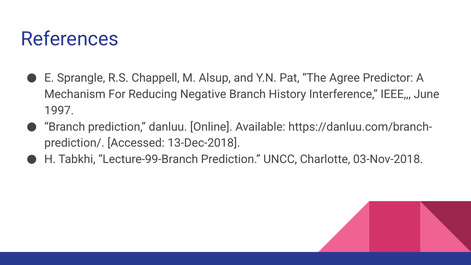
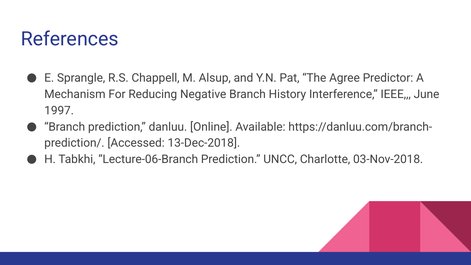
Lecture-99-Branch: Lecture-99-Branch -> Lecture-06-Branch
